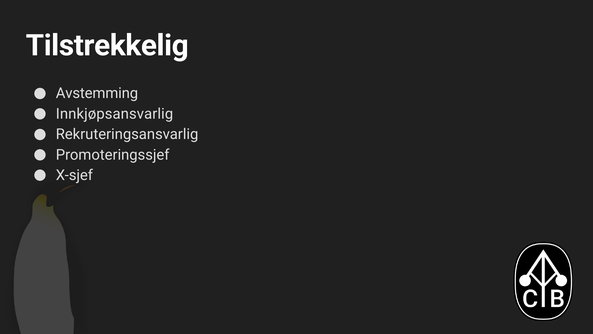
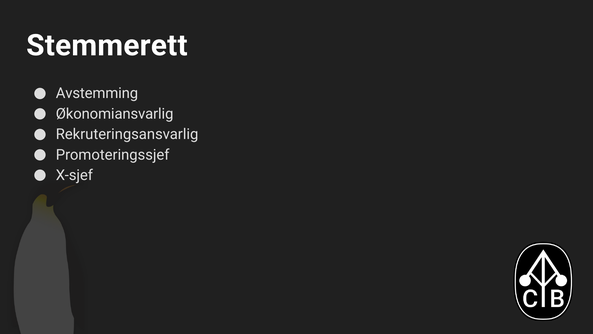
Tilstrekkelig: Tilstrekkelig -> Stemmerett
Innkjøpsansvarlig: Innkjøpsansvarlig -> Økonomiansvarlig
